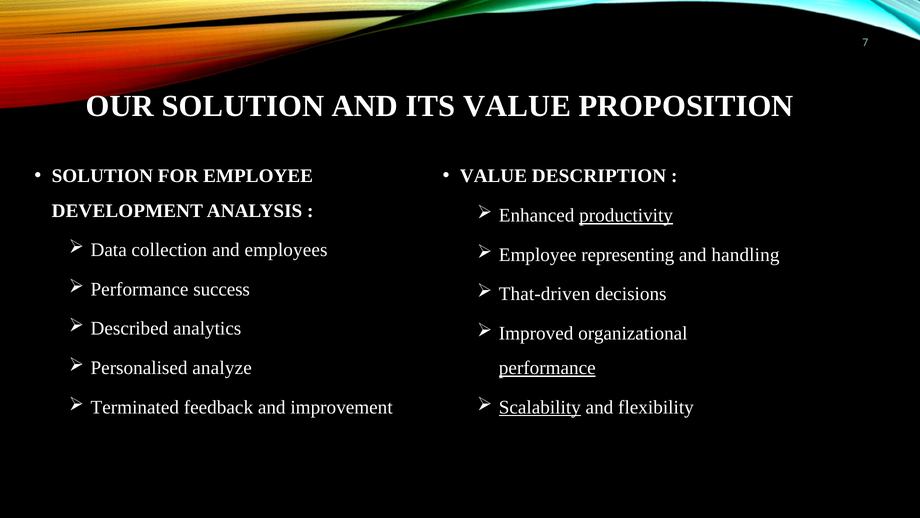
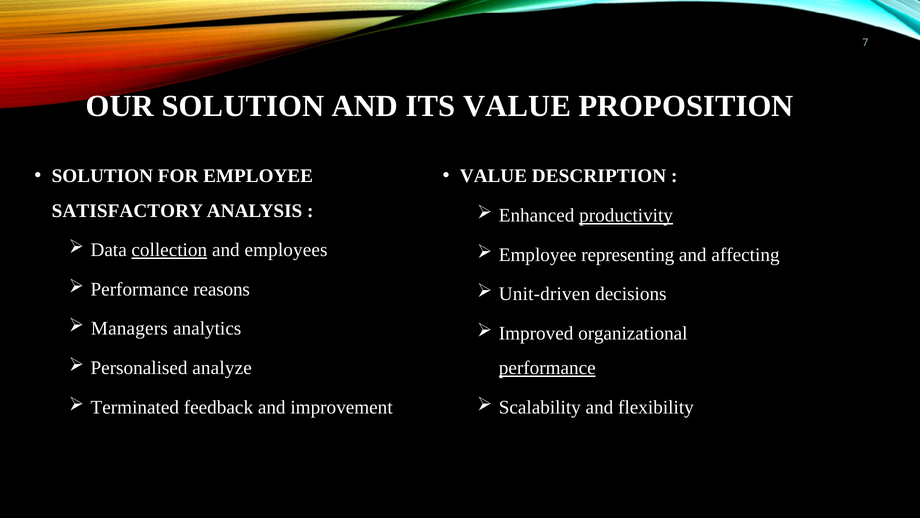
DEVELOPMENT: DEVELOPMENT -> SATISFACTORY
collection underline: none -> present
handling: handling -> affecting
success: success -> reasons
That-driven: That-driven -> Unit-driven
Described: Described -> Managers
Scalability underline: present -> none
